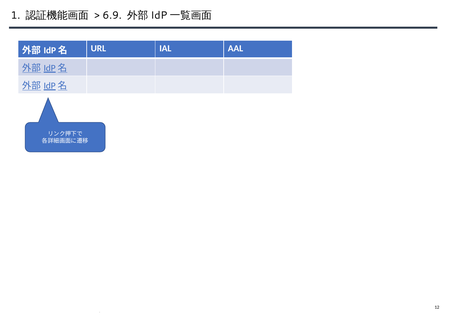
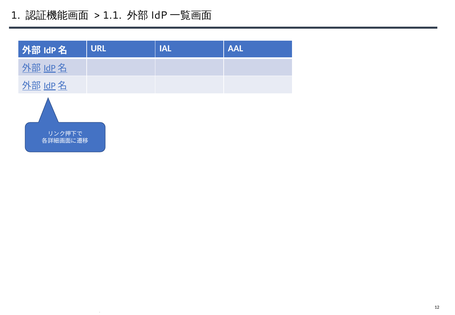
6.9: 6.9 -> 1.1
